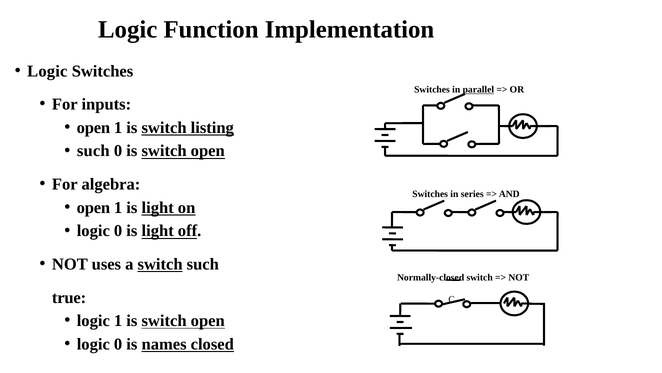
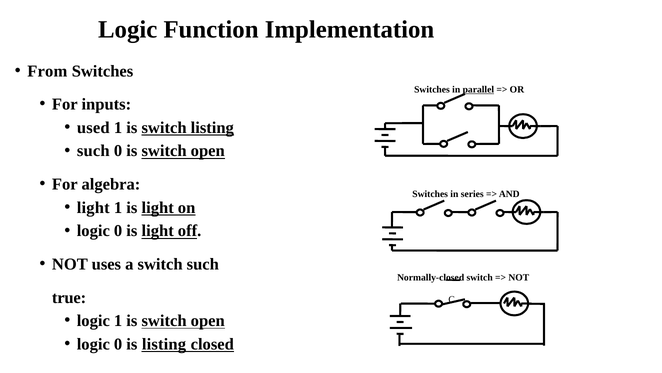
Logic at (47, 71): Logic -> From
open at (93, 127): open -> used
open at (93, 207): open -> light
switch at (160, 264) underline: present -> none
is names: names -> listing
